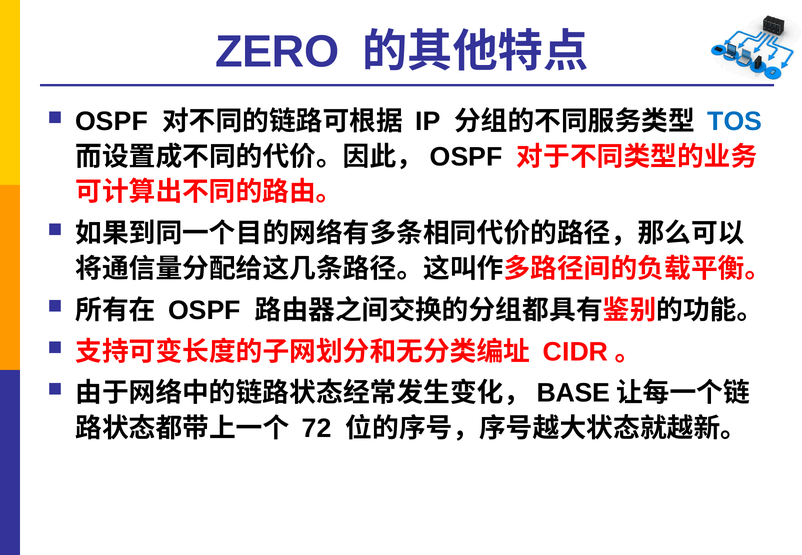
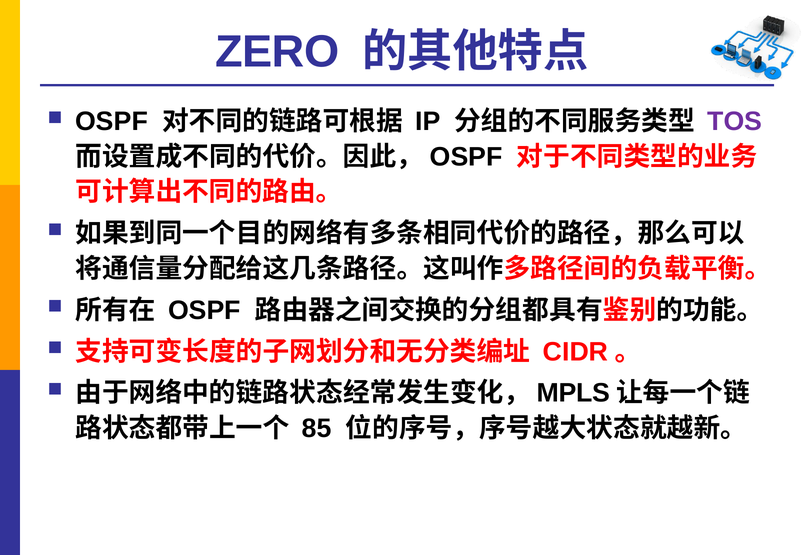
TOS colour: blue -> purple
BASE: BASE -> MPLS
72: 72 -> 85
